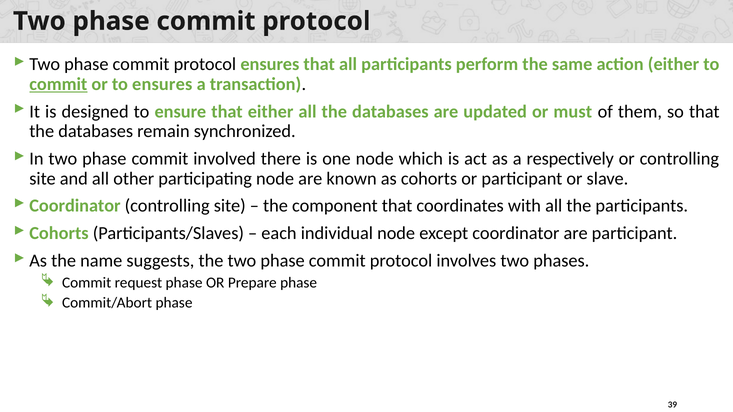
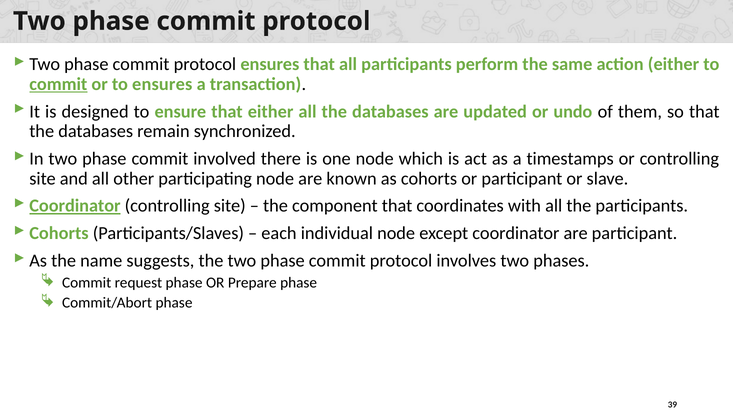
must: must -> undo
respectively: respectively -> timestamps
Coordinator at (75, 206) underline: none -> present
